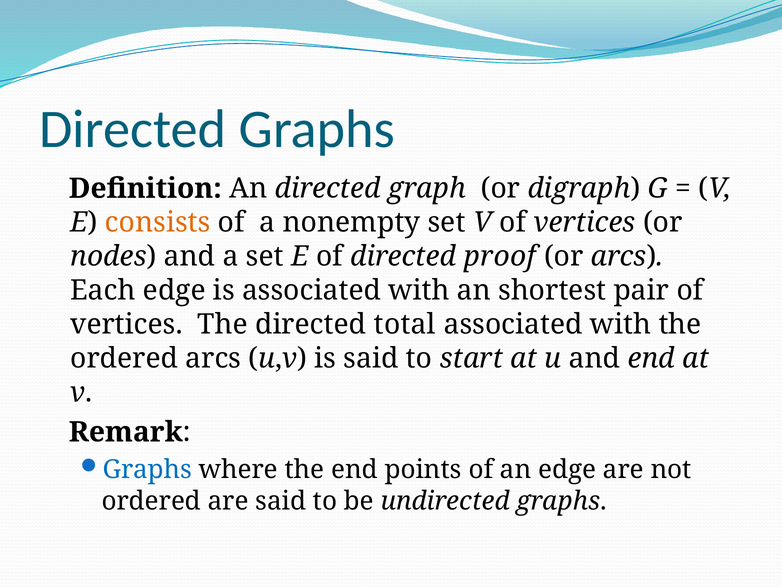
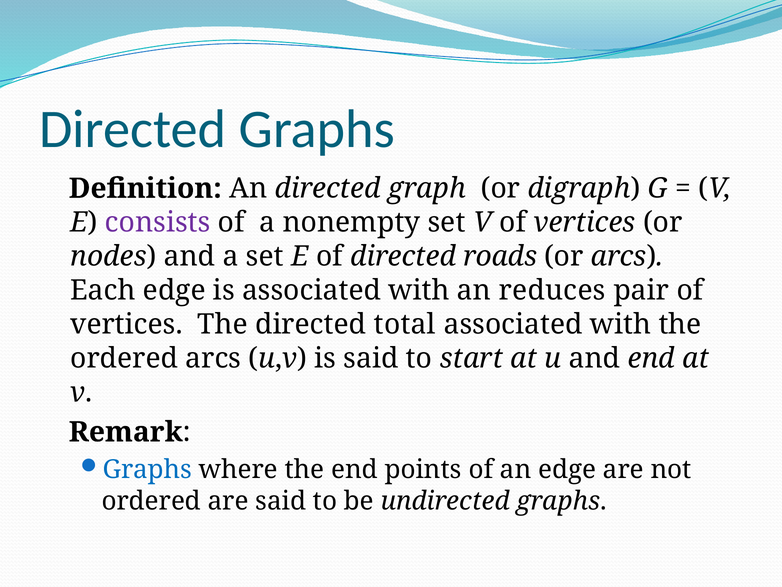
consists colour: orange -> purple
proof: proof -> roads
shortest: shortest -> reduces
